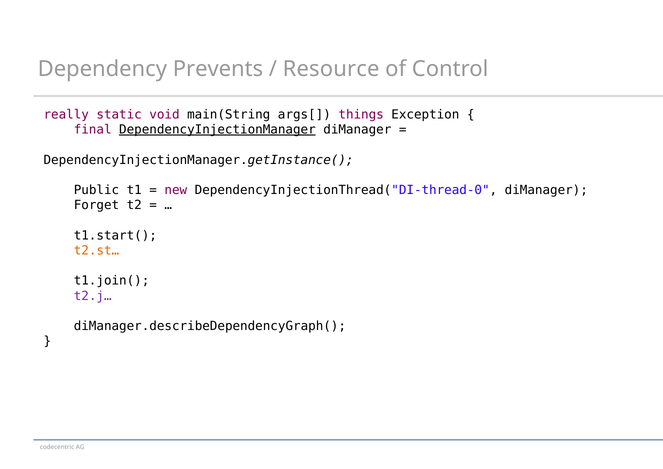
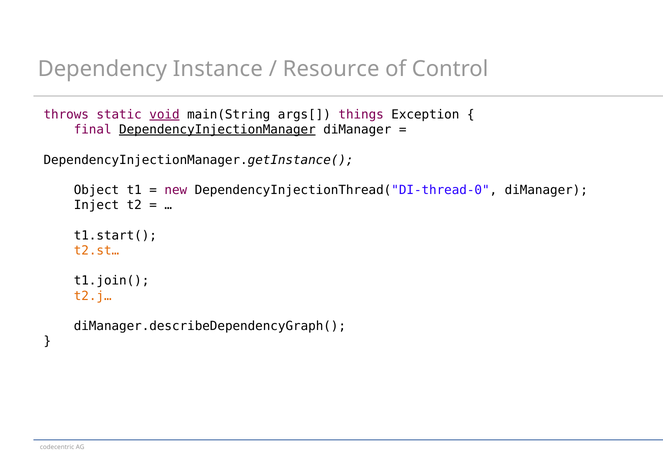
Prevents: Prevents -> Instance
really: really -> throws
void underline: none -> present
Public: Public -> Object
Forget: Forget -> Inject
t2.j… colour: purple -> orange
